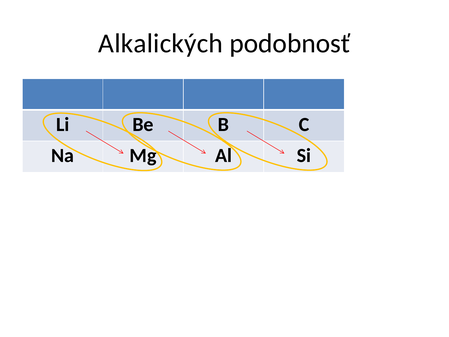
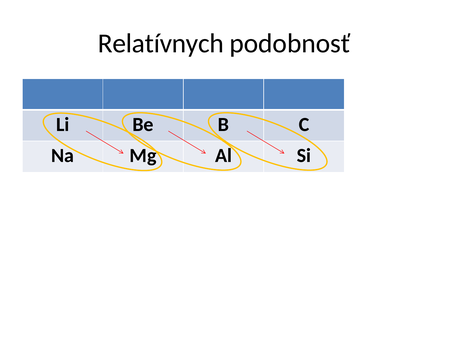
Alkalických: Alkalických -> Relatívnych
